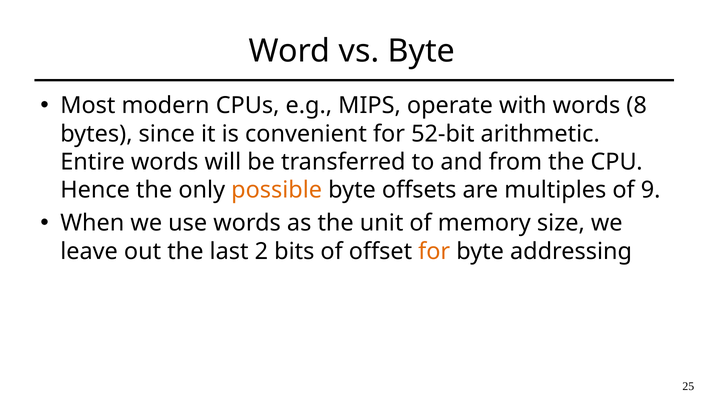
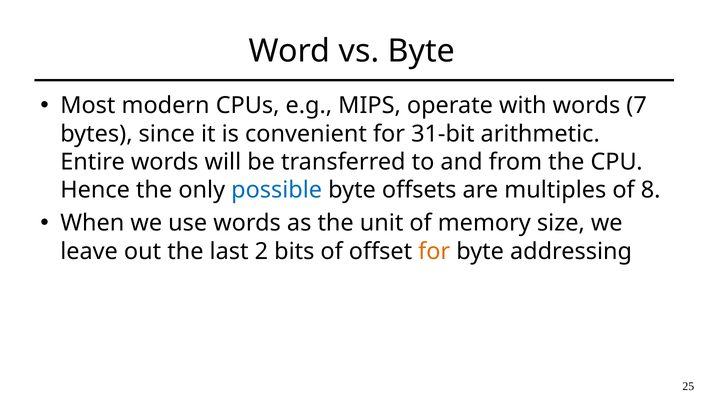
8: 8 -> 7
52-bit: 52-bit -> 31-bit
possible colour: orange -> blue
9: 9 -> 8
